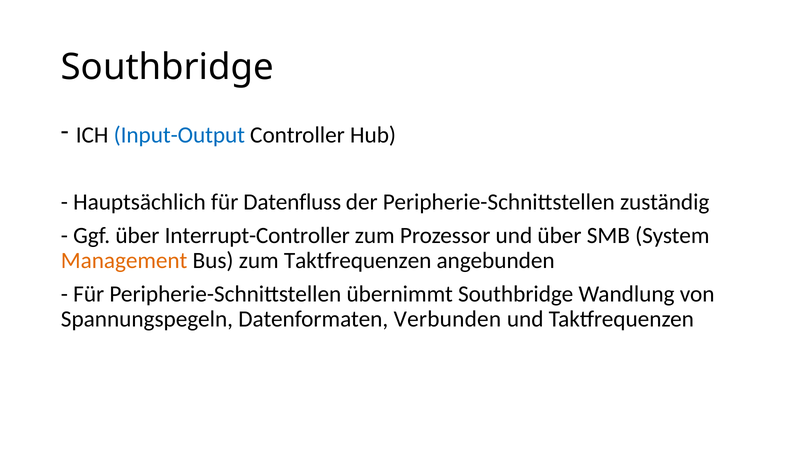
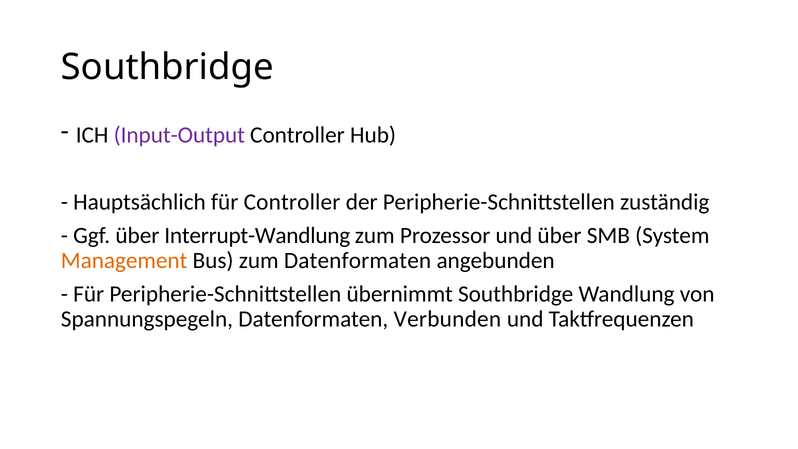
Input-Output colour: blue -> purple
für Datenfluss: Datenfluss -> Controller
Interrupt-Controller: Interrupt-Controller -> Interrupt-Wandlung
zum Taktfrequenzen: Taktfrequenzen -> Datenformaten
